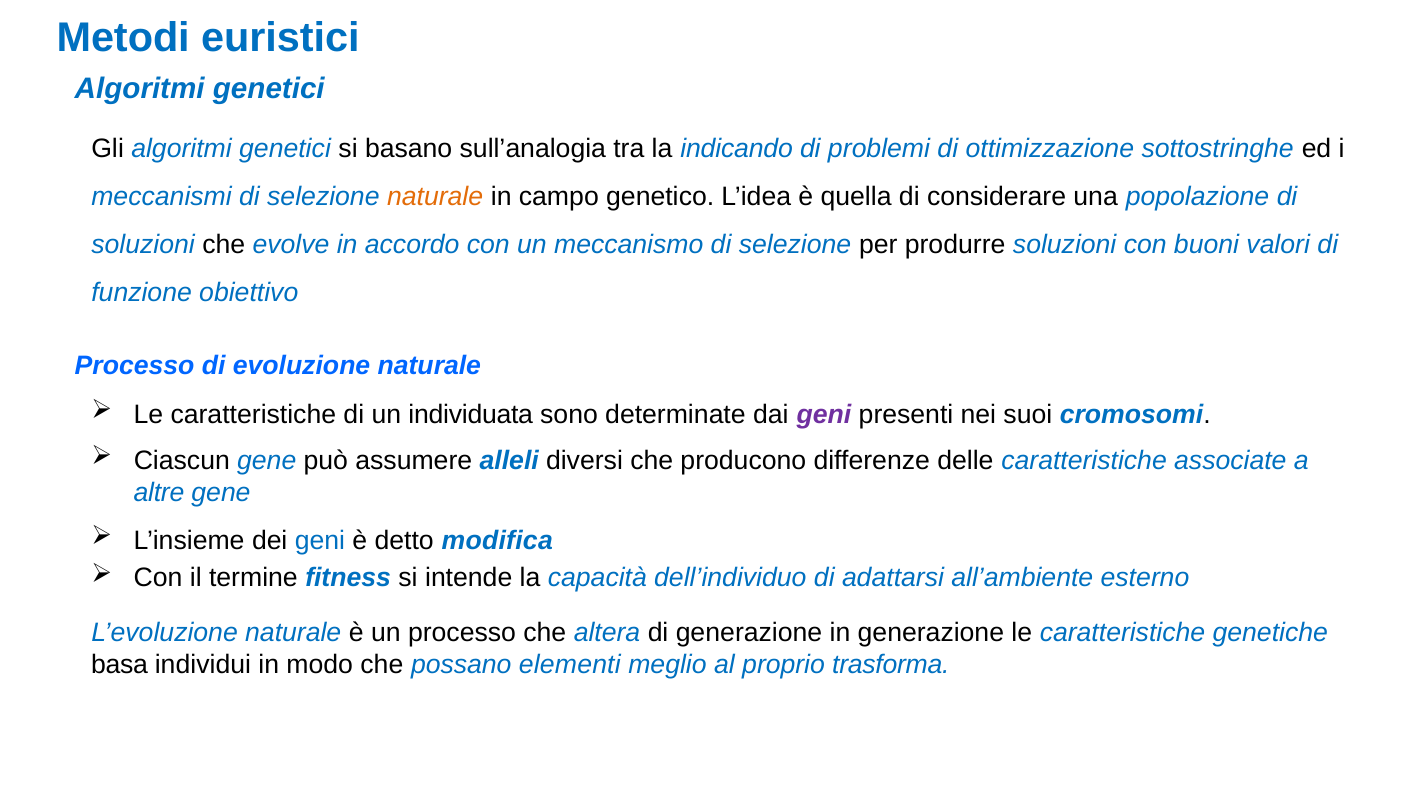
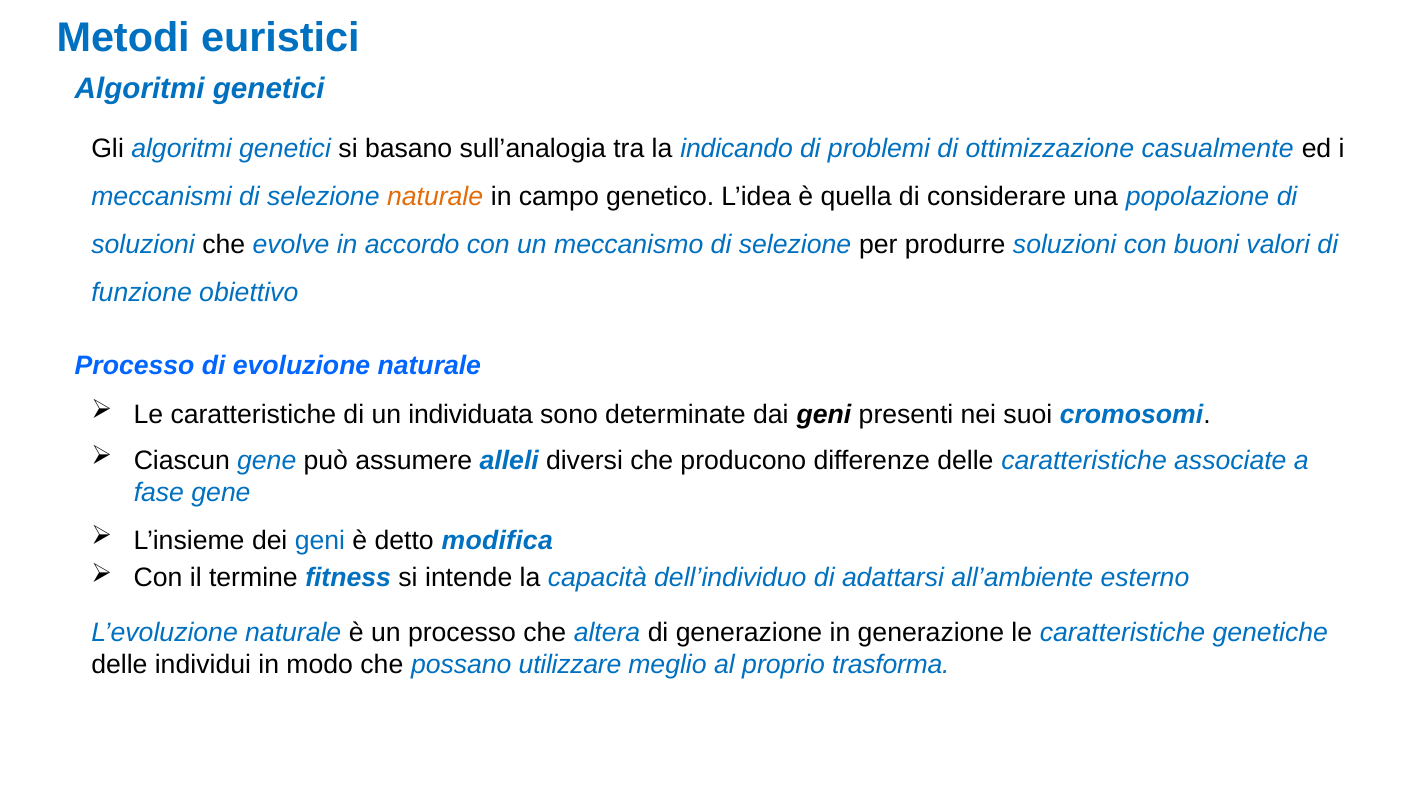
sottostringhe: sottostringhe -> casualmente
geni at (824, 414) colour: purple -> black
altre: altre -> fase
basa at (120, 665): basa -> delle
elementi: elementi -> utilizzare
